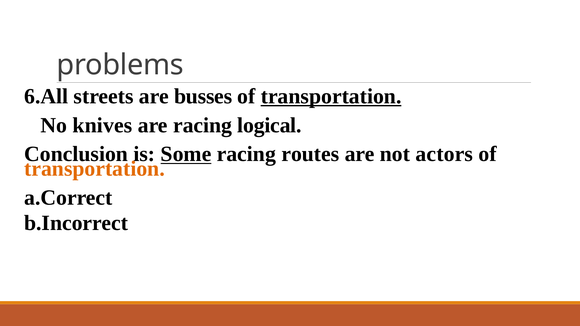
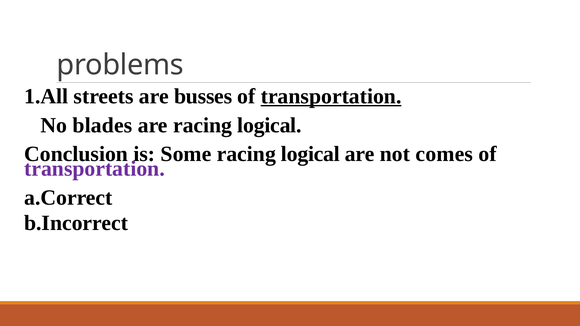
6.All: 6.All -> 1.All
knives: knives -> blades
Some underline: present -> none
routes at (310, 154): routes -> logical
actors: actors -> comes
transportation at (94, 169) colour: orange -> purple
